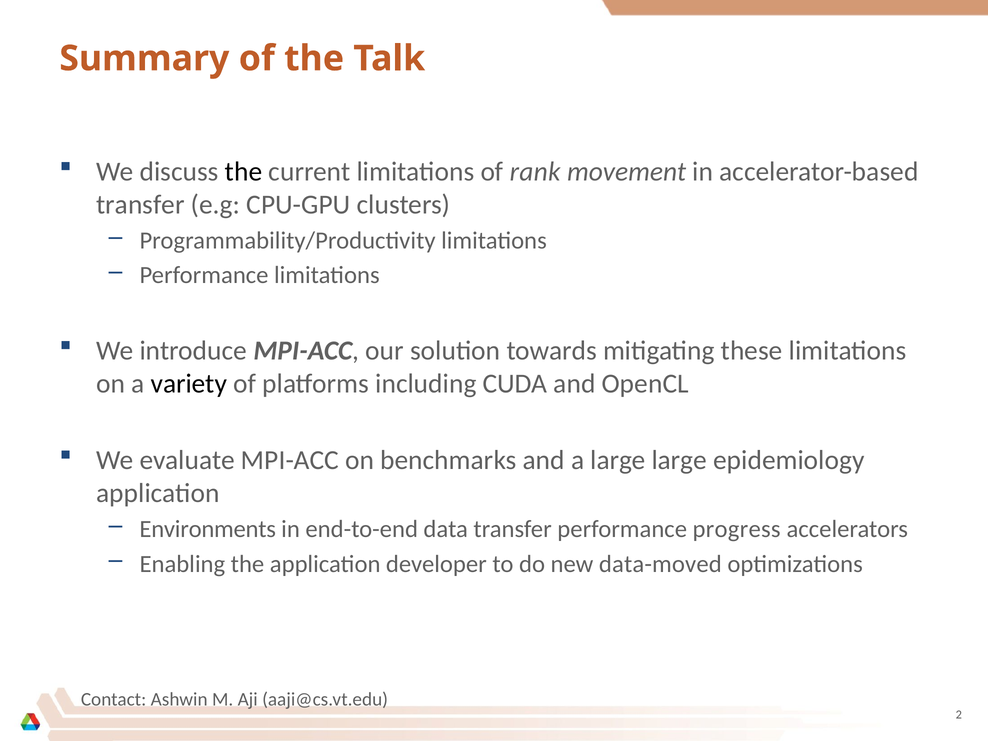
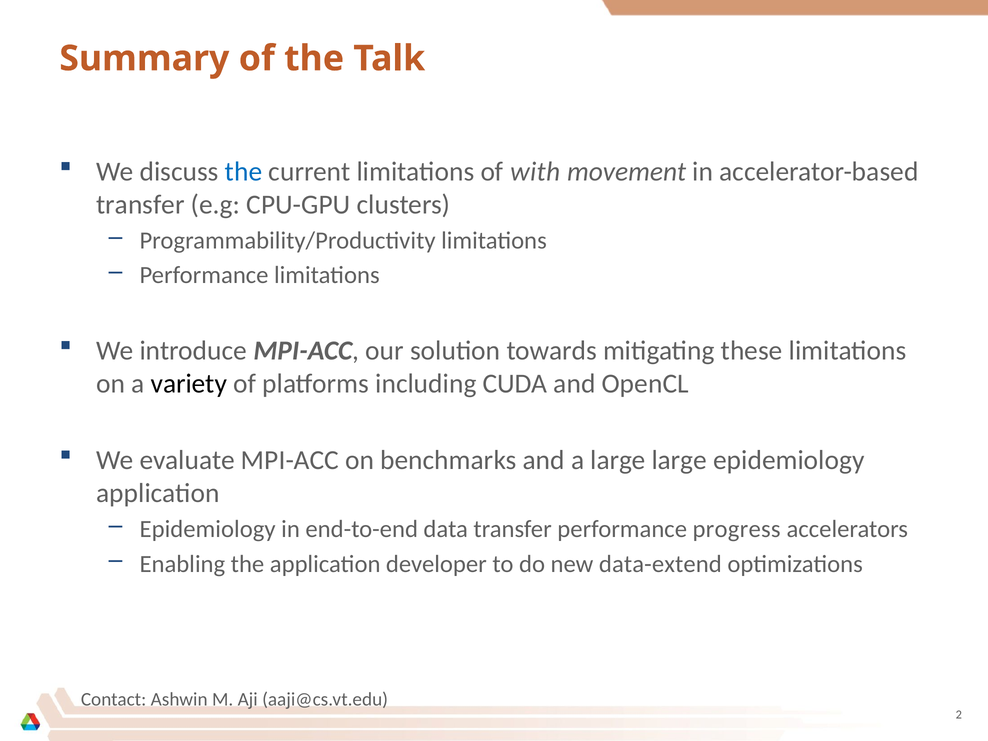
the at (244, 172) colour: black -> blue
rank: rank -> with
Environments at (208, 529): Environments -> Epidemiology
data-moved: data-moved -> data-extend
